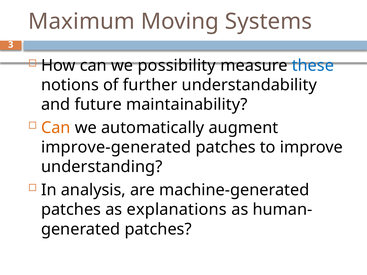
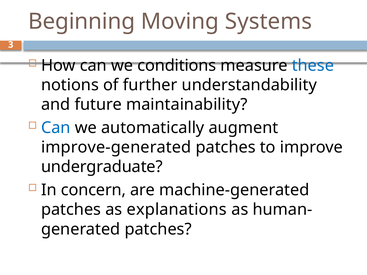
Maximum: Maximum -> Beginning
possibility: possibility -> conditions
Can at (56, 128) colour: orange -> blue
understanding: understanding -> undergraduate
analysis: analysis -> concern
